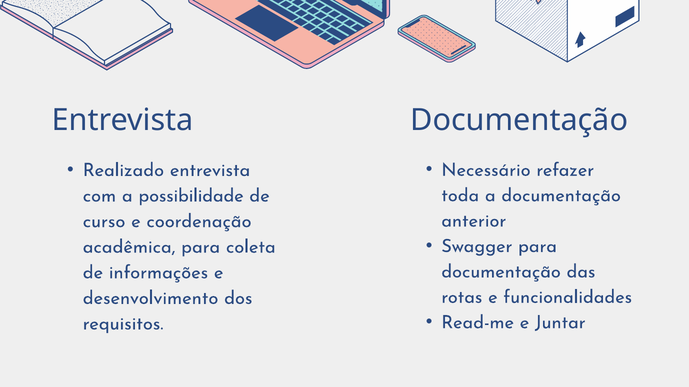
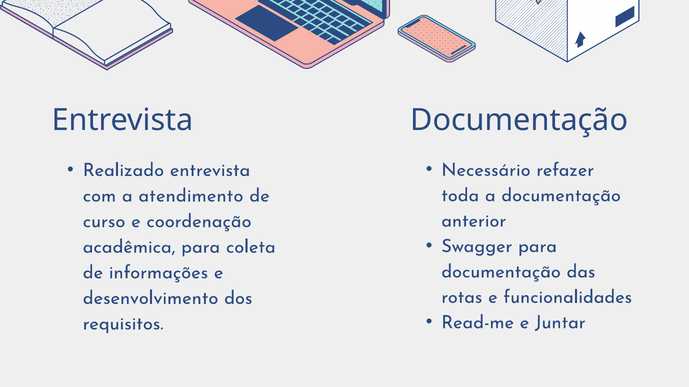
possibilidade: possibilidade -> atendimento
